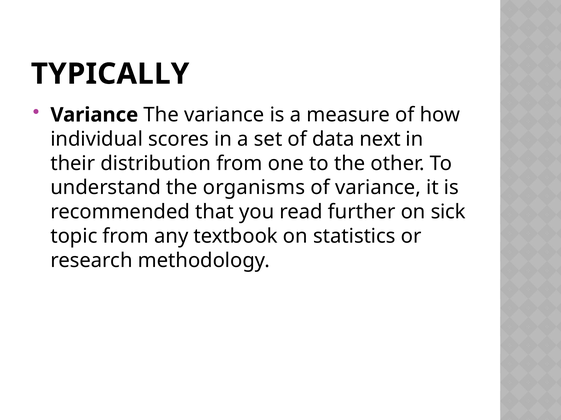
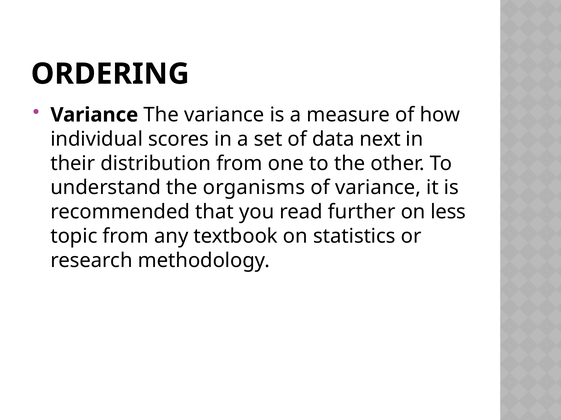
TYPICALLY: TYPICALLY -> ORDERING
sick: sick -> less
